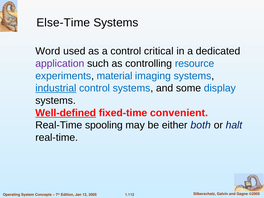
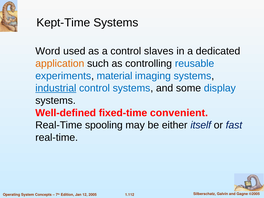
Else-Time: Else-Time -> Kept-Time
critical: critical -> slaves
application colour: purple -> orange
resource: resource -> reusable
Well-defined underline: present -> none
both: both -> itself
halt: halt -> fast
